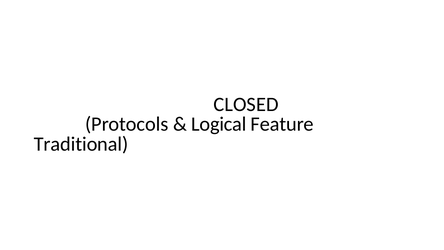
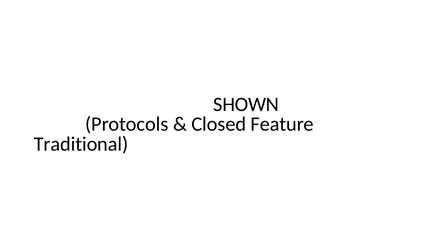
CLOSED: CLOSED -> SHOWN
Logical: Logical -> Closed
